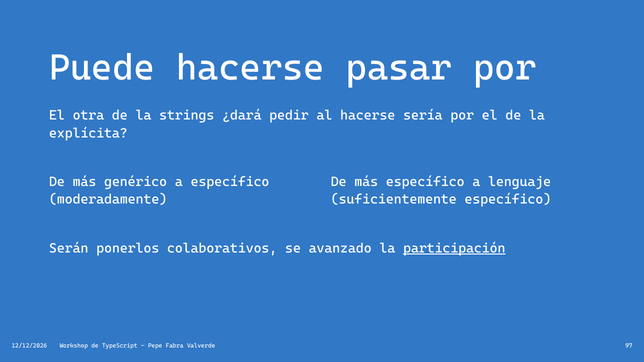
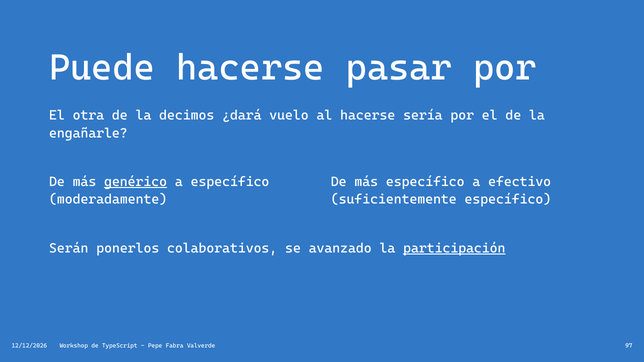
strings: strings -> decimos
pedir: pedir -> vuelo
explícita: explícita -> engañarle
genérico underline: none -> present
lenguaje: lenguaje -> efectivo
